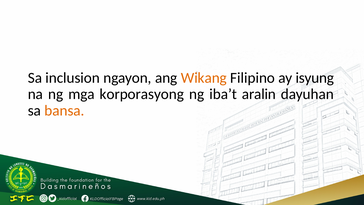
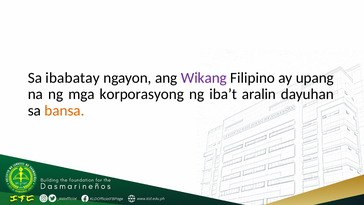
inclusion: inclusion -> ibabatay
Wikang colour: orange -> purple
isyung: isyung -> upang
